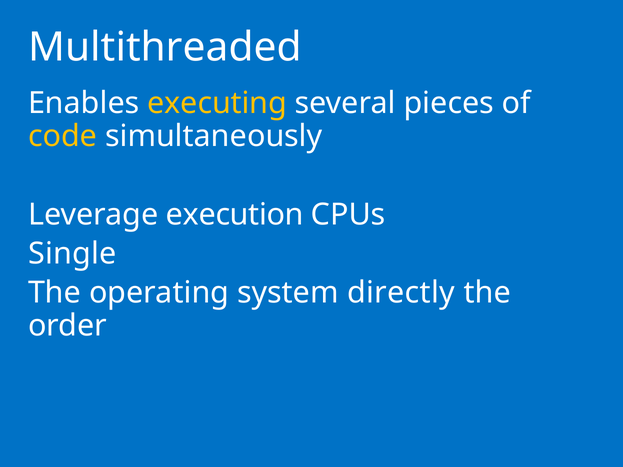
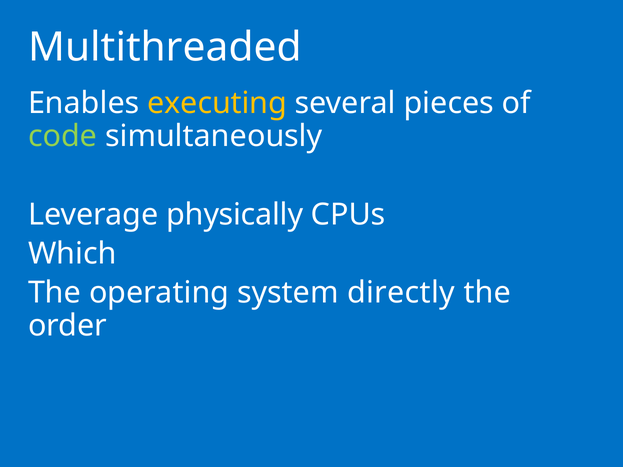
code colour: yellow -> light green
execution: execution -> physically
Single: Single -> Which
